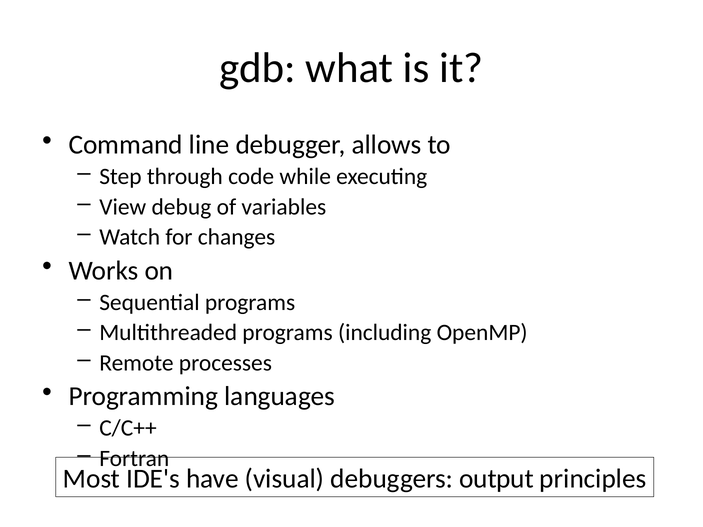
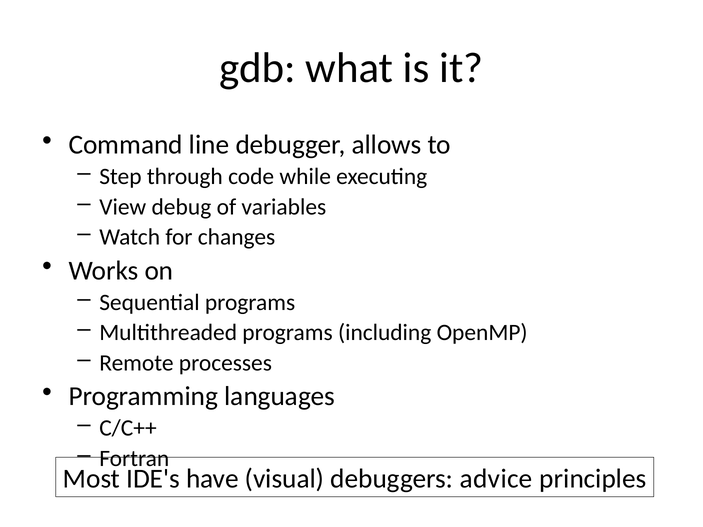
output: output -> advice
